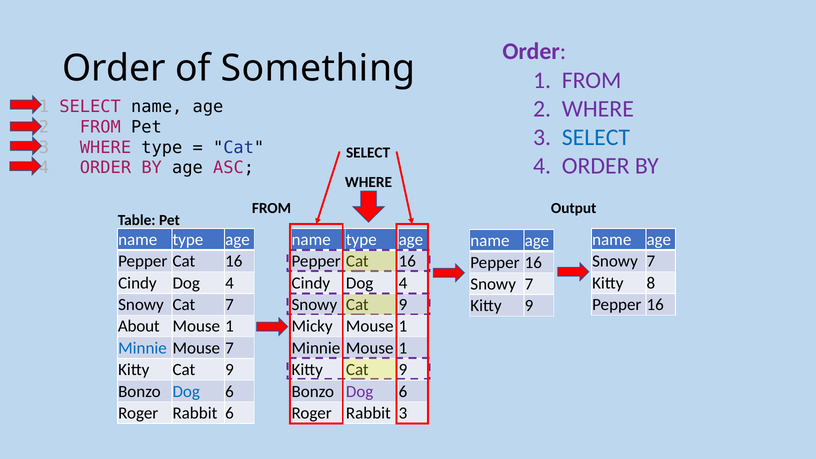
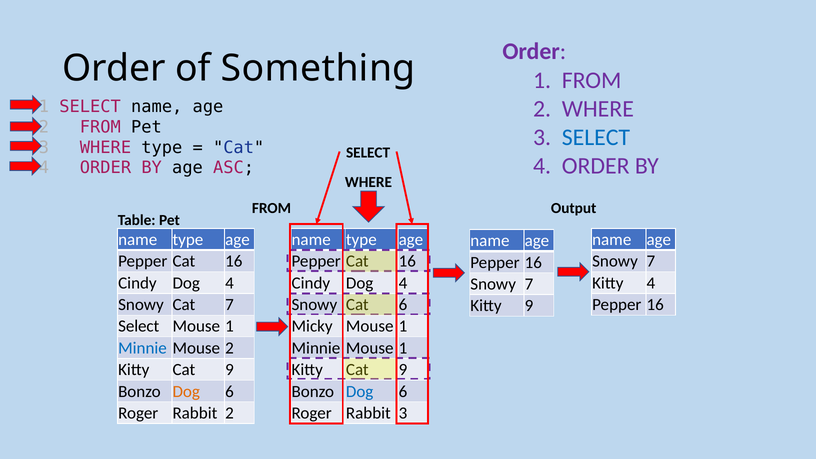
Kitty 8: 8 -> 4
9 at (403, 305): 9 -> 6
About at (139, 326): About -> Select
Mouse 7: 7 -> 2
Dog at (186, 391) colour: blue -> orange
Dog at (360, 391) colour: purple -> blue
Rabbit 6: 6 -> 2
